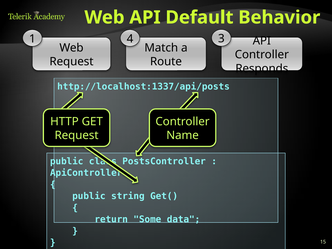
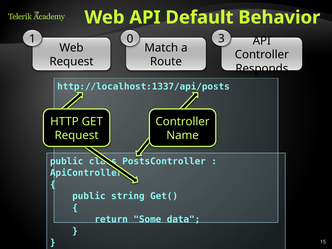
4: 4 -> 0
